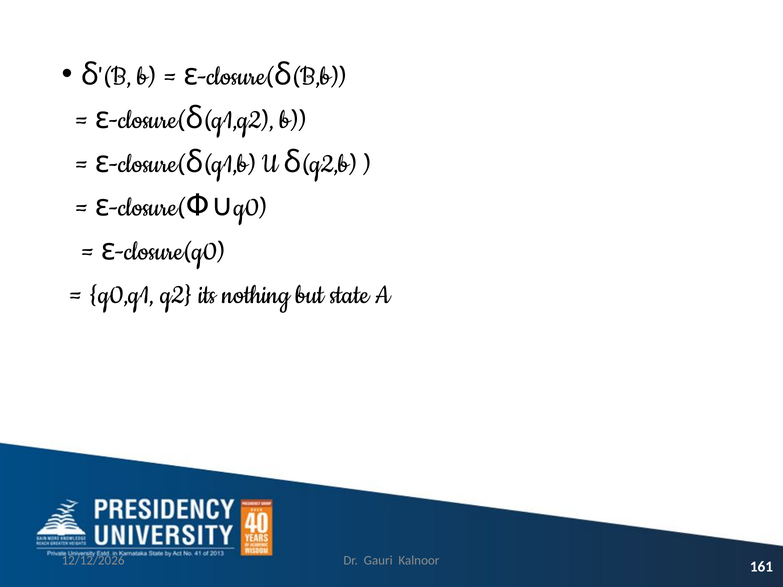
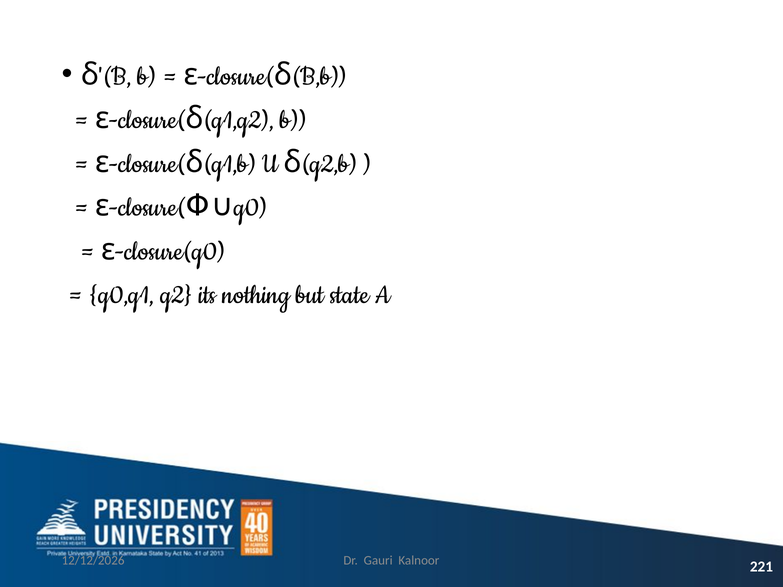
161: 161 -> 221
